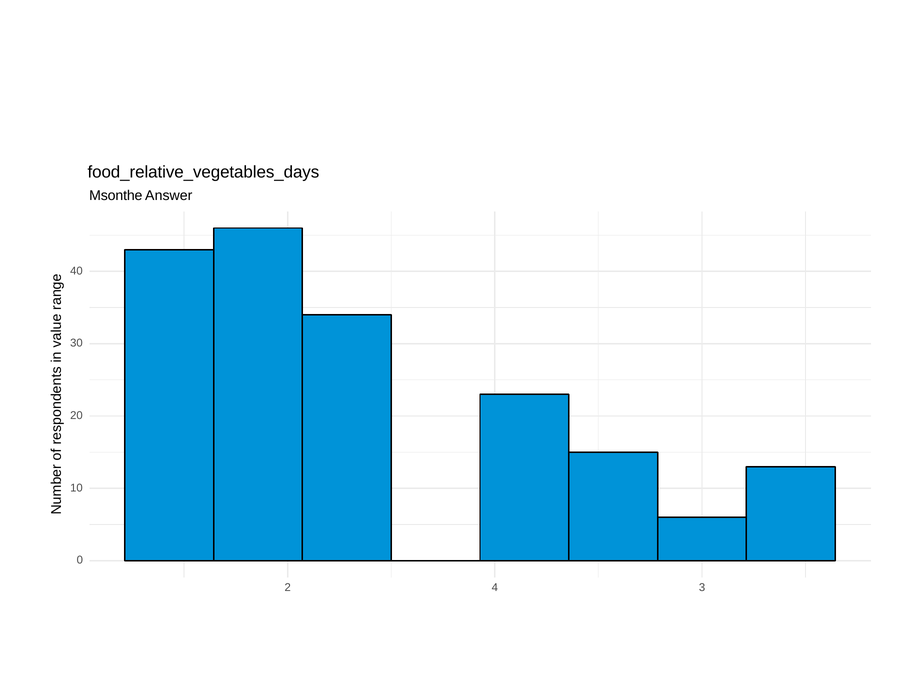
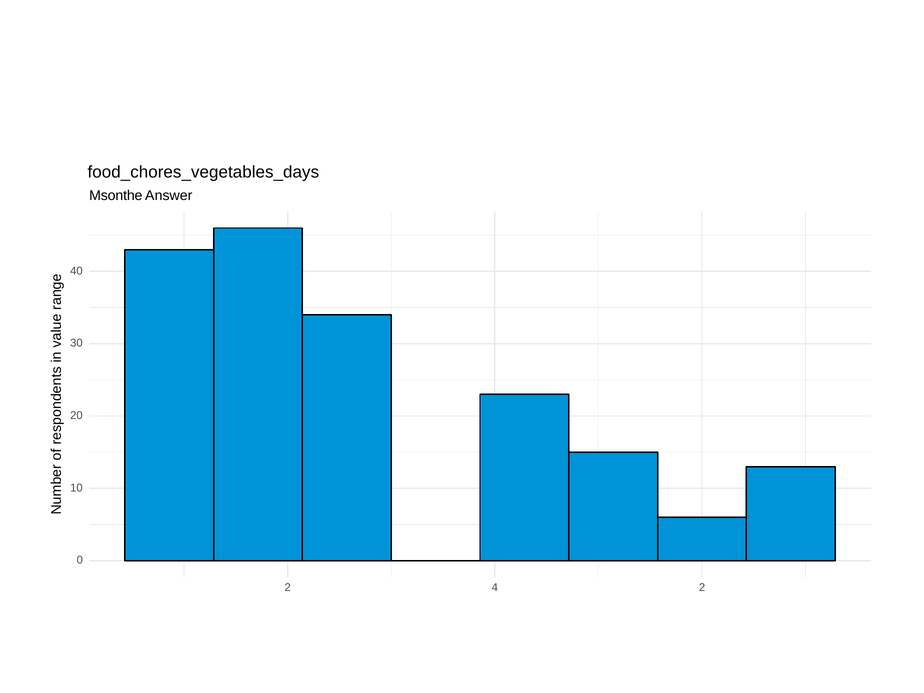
food_relative_vegetables_days: food_relative_vegetables_days -> food_chores_vegetables_days
4 3: 3 -> 2
